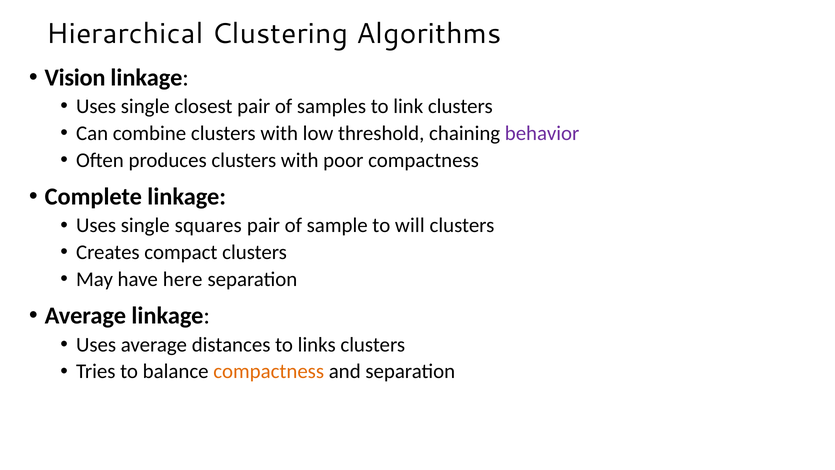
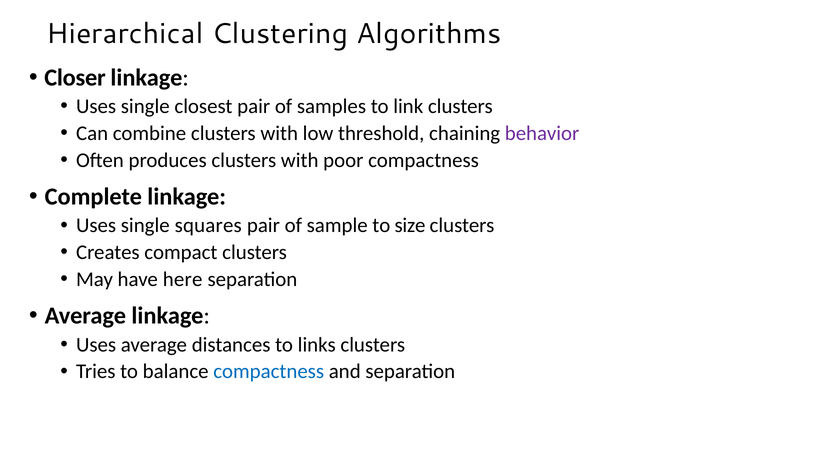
Vision: Vision -> Closer
will: will -> size
compactness at (269, 371) colour: orange -> blue
